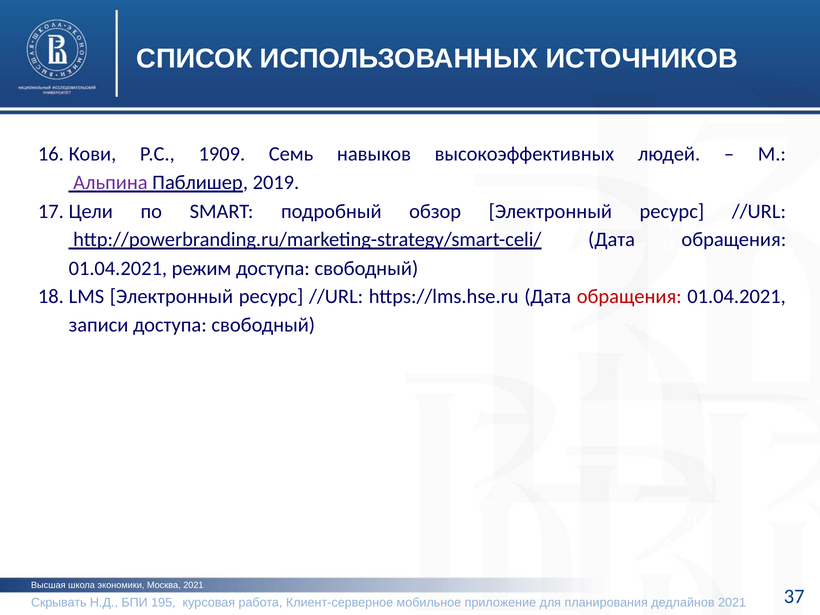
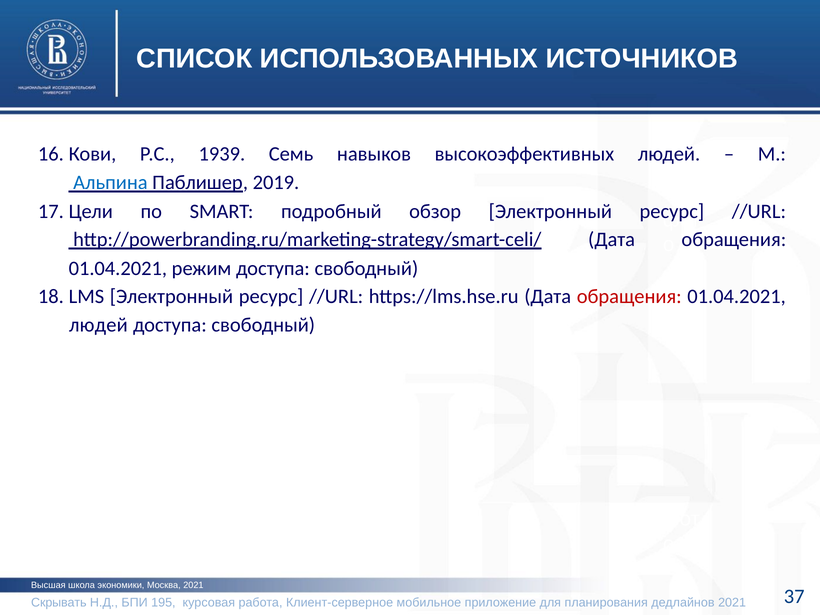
1909: 1909 -> 1939
Альпина colour: purple -> blue
записи at (99, 325): записи -> людей
